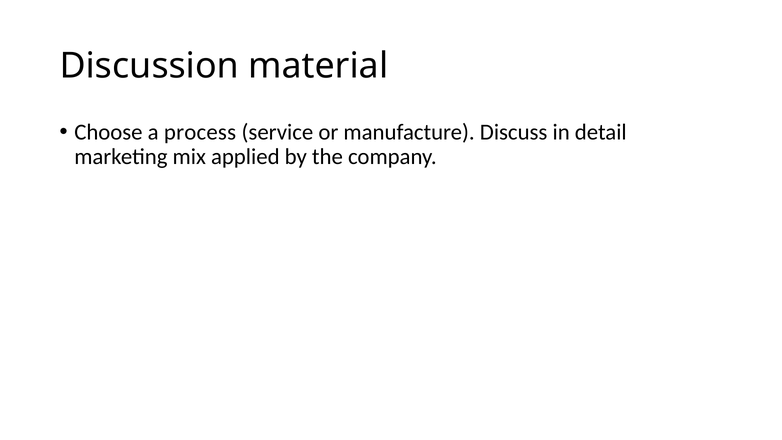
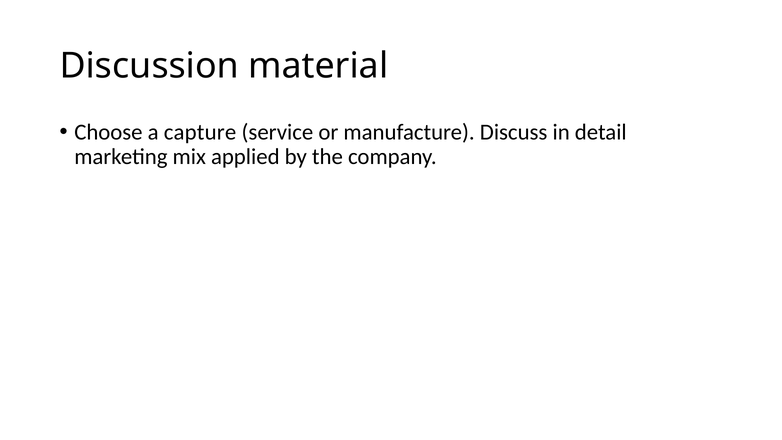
process: process -> capture
